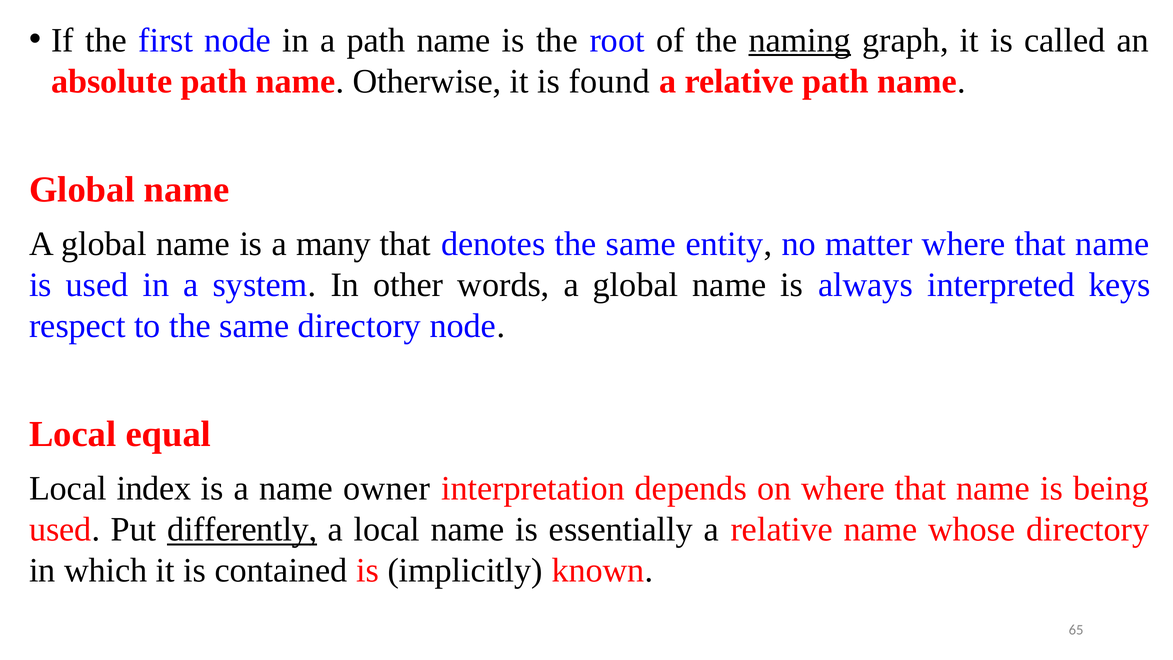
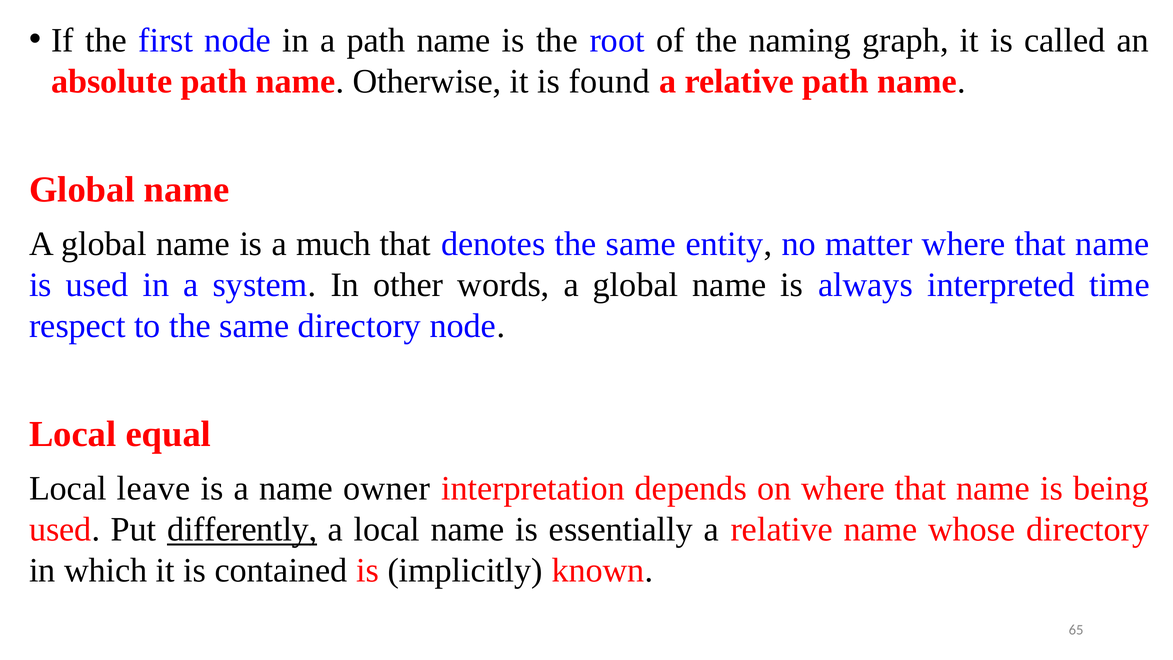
naming underline: present -> none
many: many -> much
keys: keys -> time
index: index -> leave
